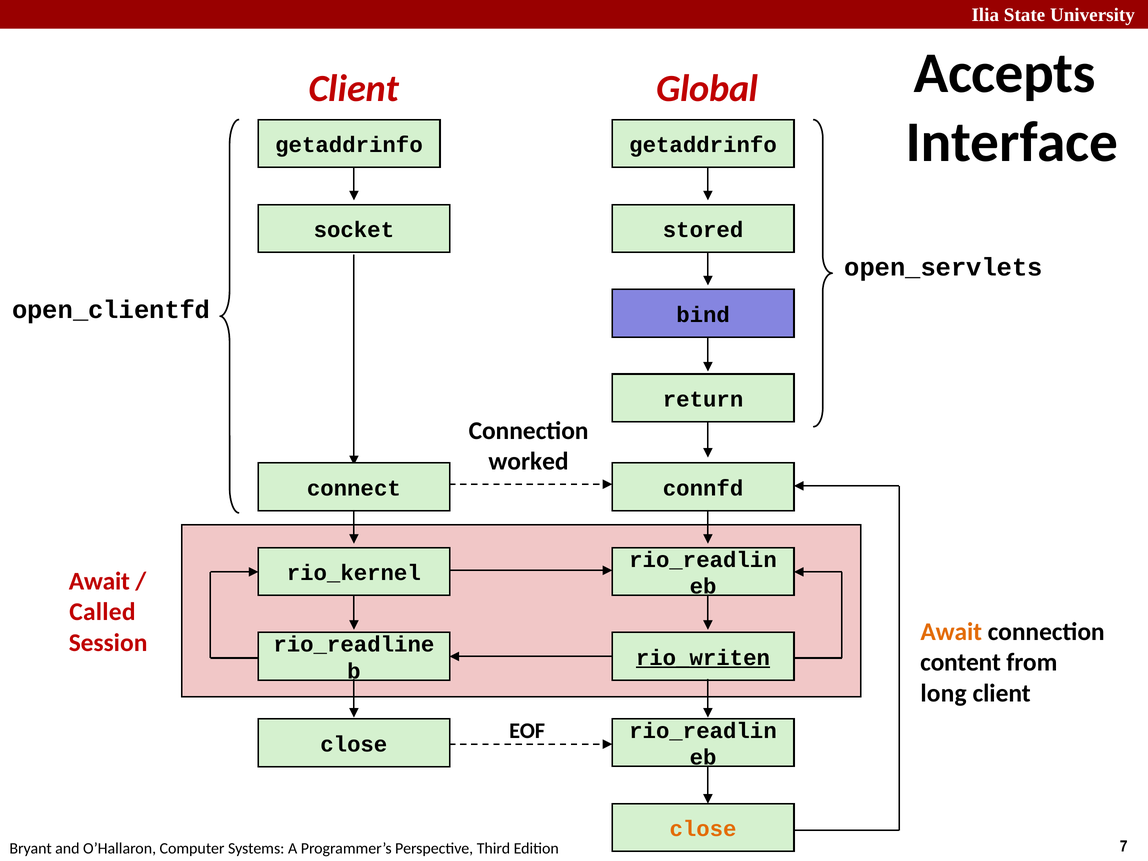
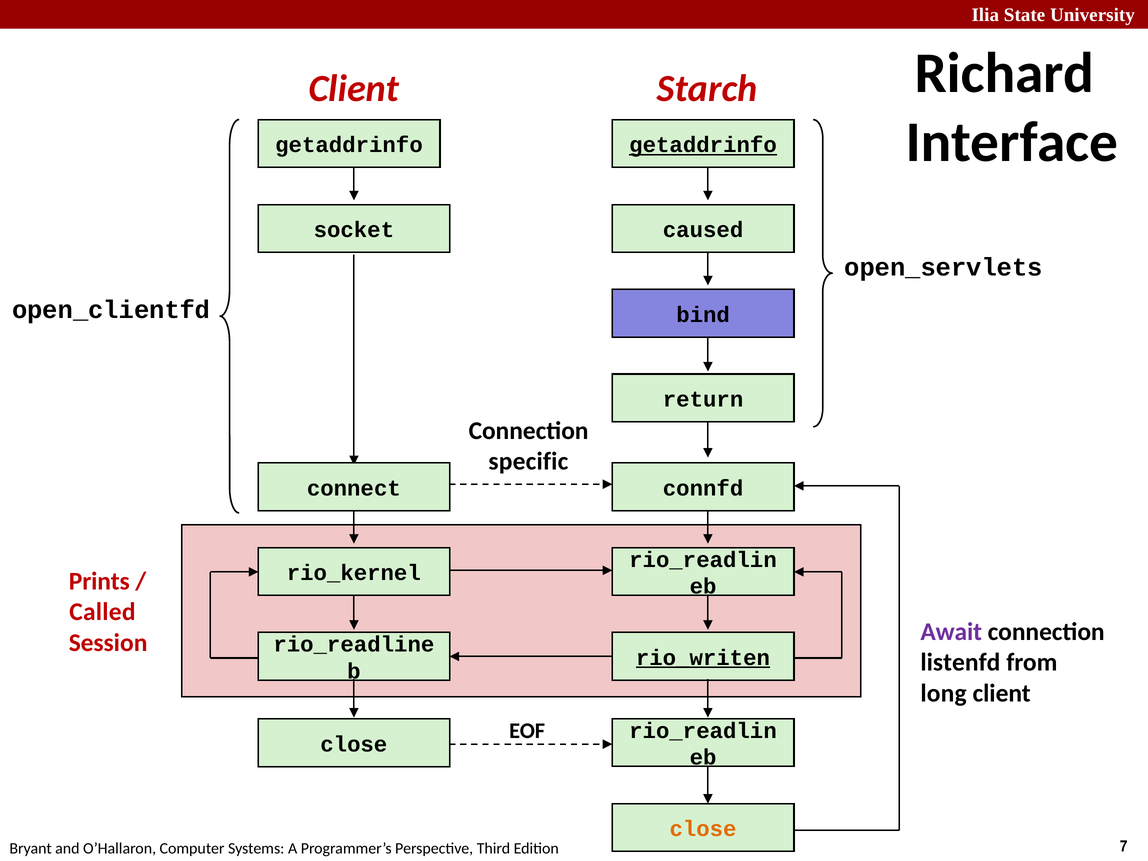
Accepts: Accepts -> Richard
Global: Global -> Starch
getaddrinfo at (703, 145) underline: none -> present
stored: stored -> caused
worked: worked -> specific
Await at (99, 581): Await -> Prints
Await at (951, 632) colour: orange -> purple
content: content -> listenfd
